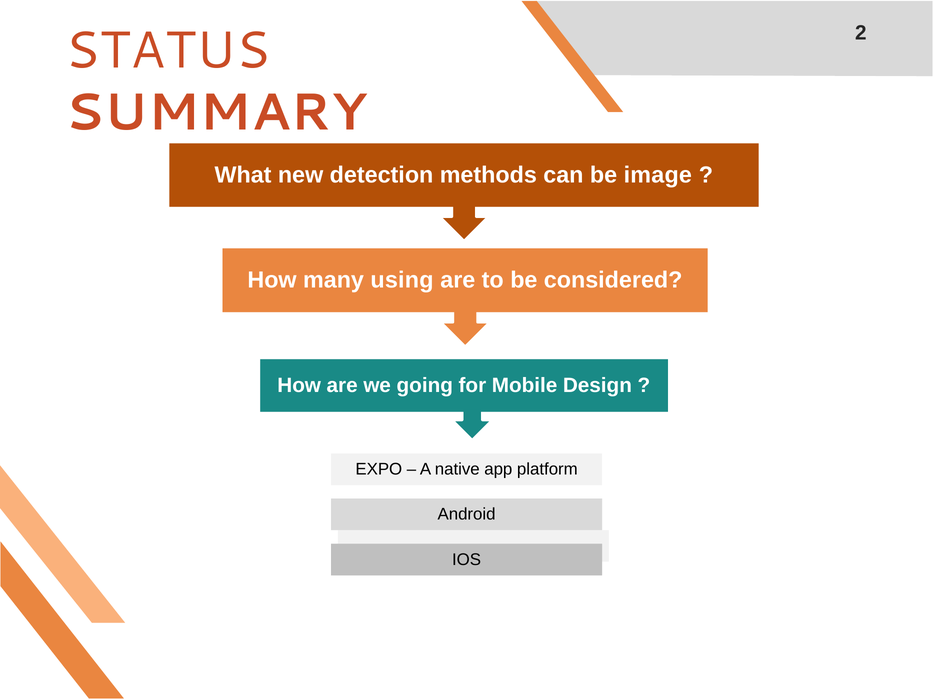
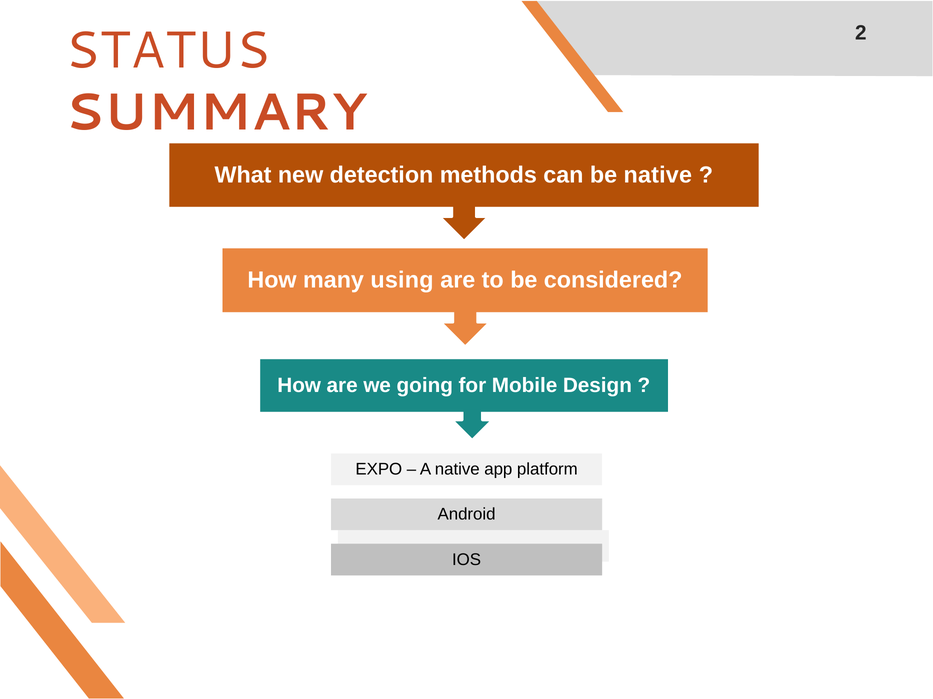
be image: image -> native
